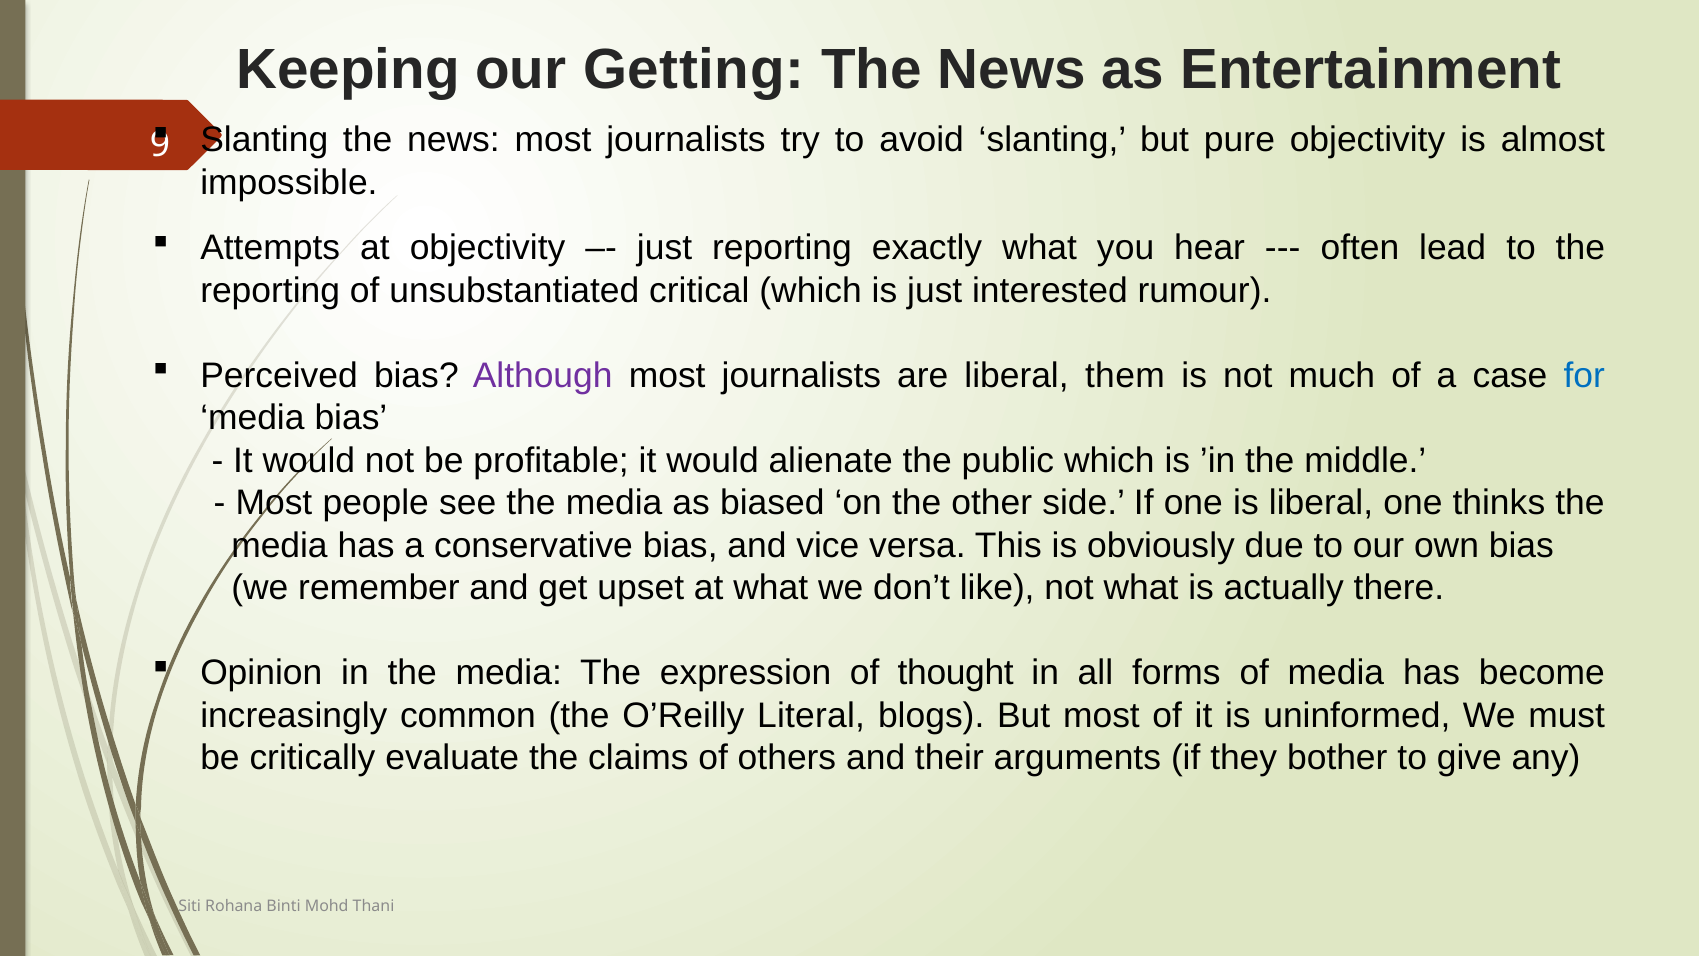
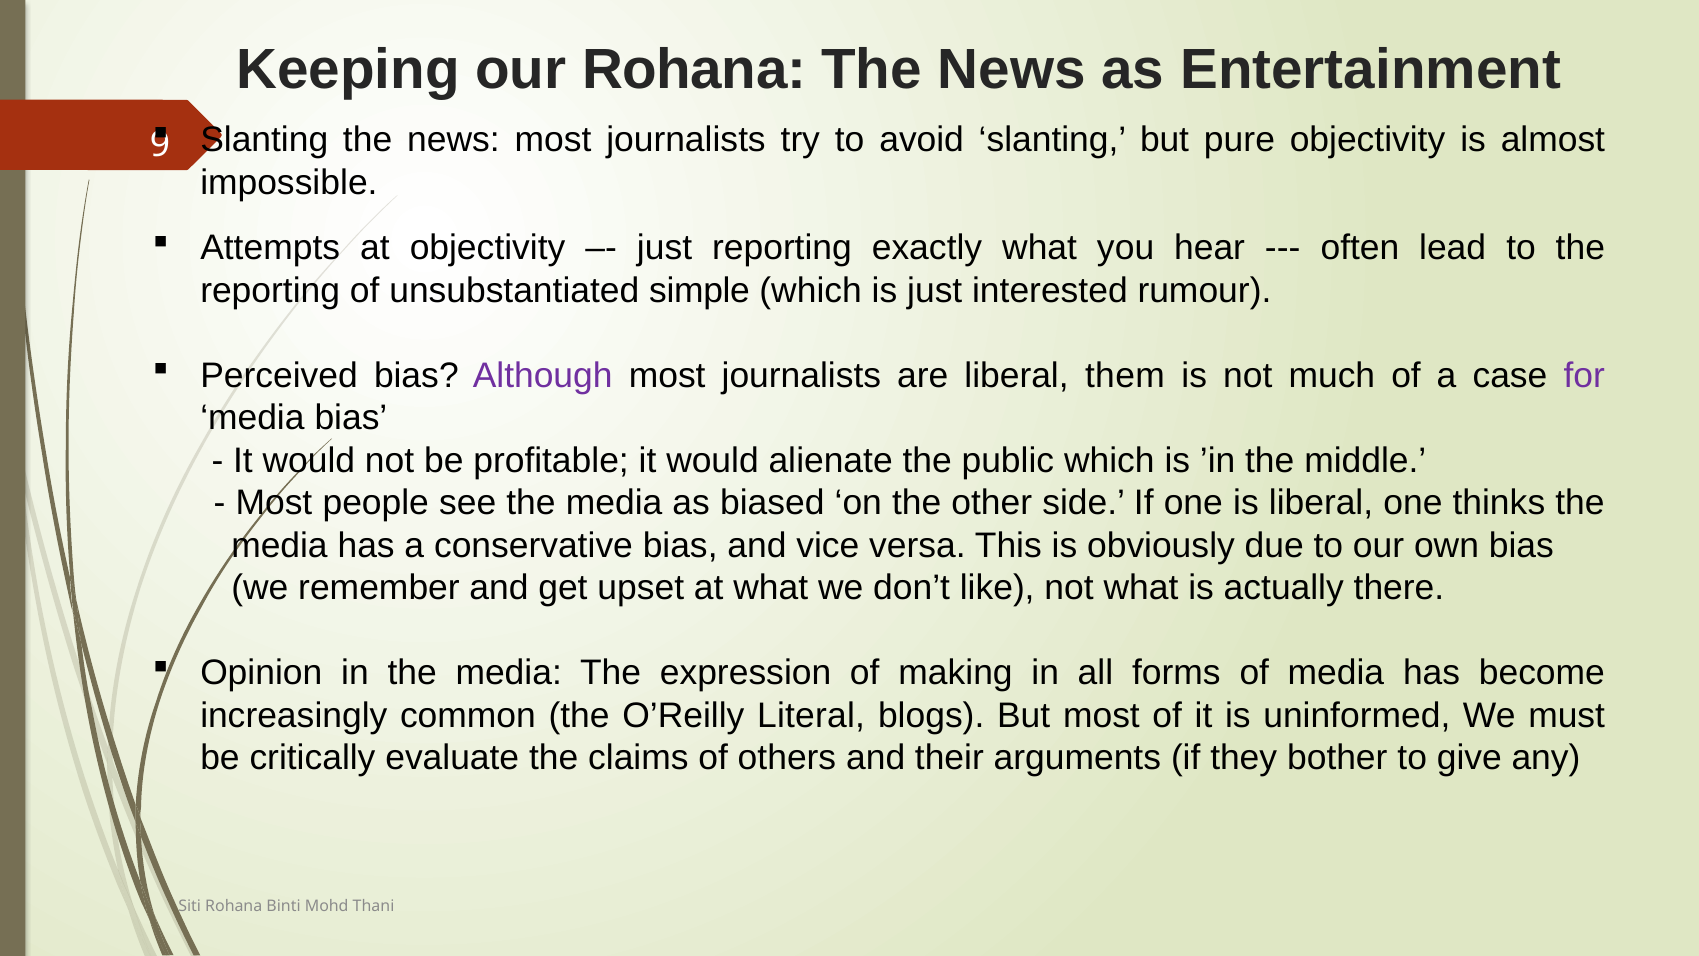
our Getting: Getting -> Rohana
critical: critical -> simple
for colour: blue -> purple
thought: thought -> making
